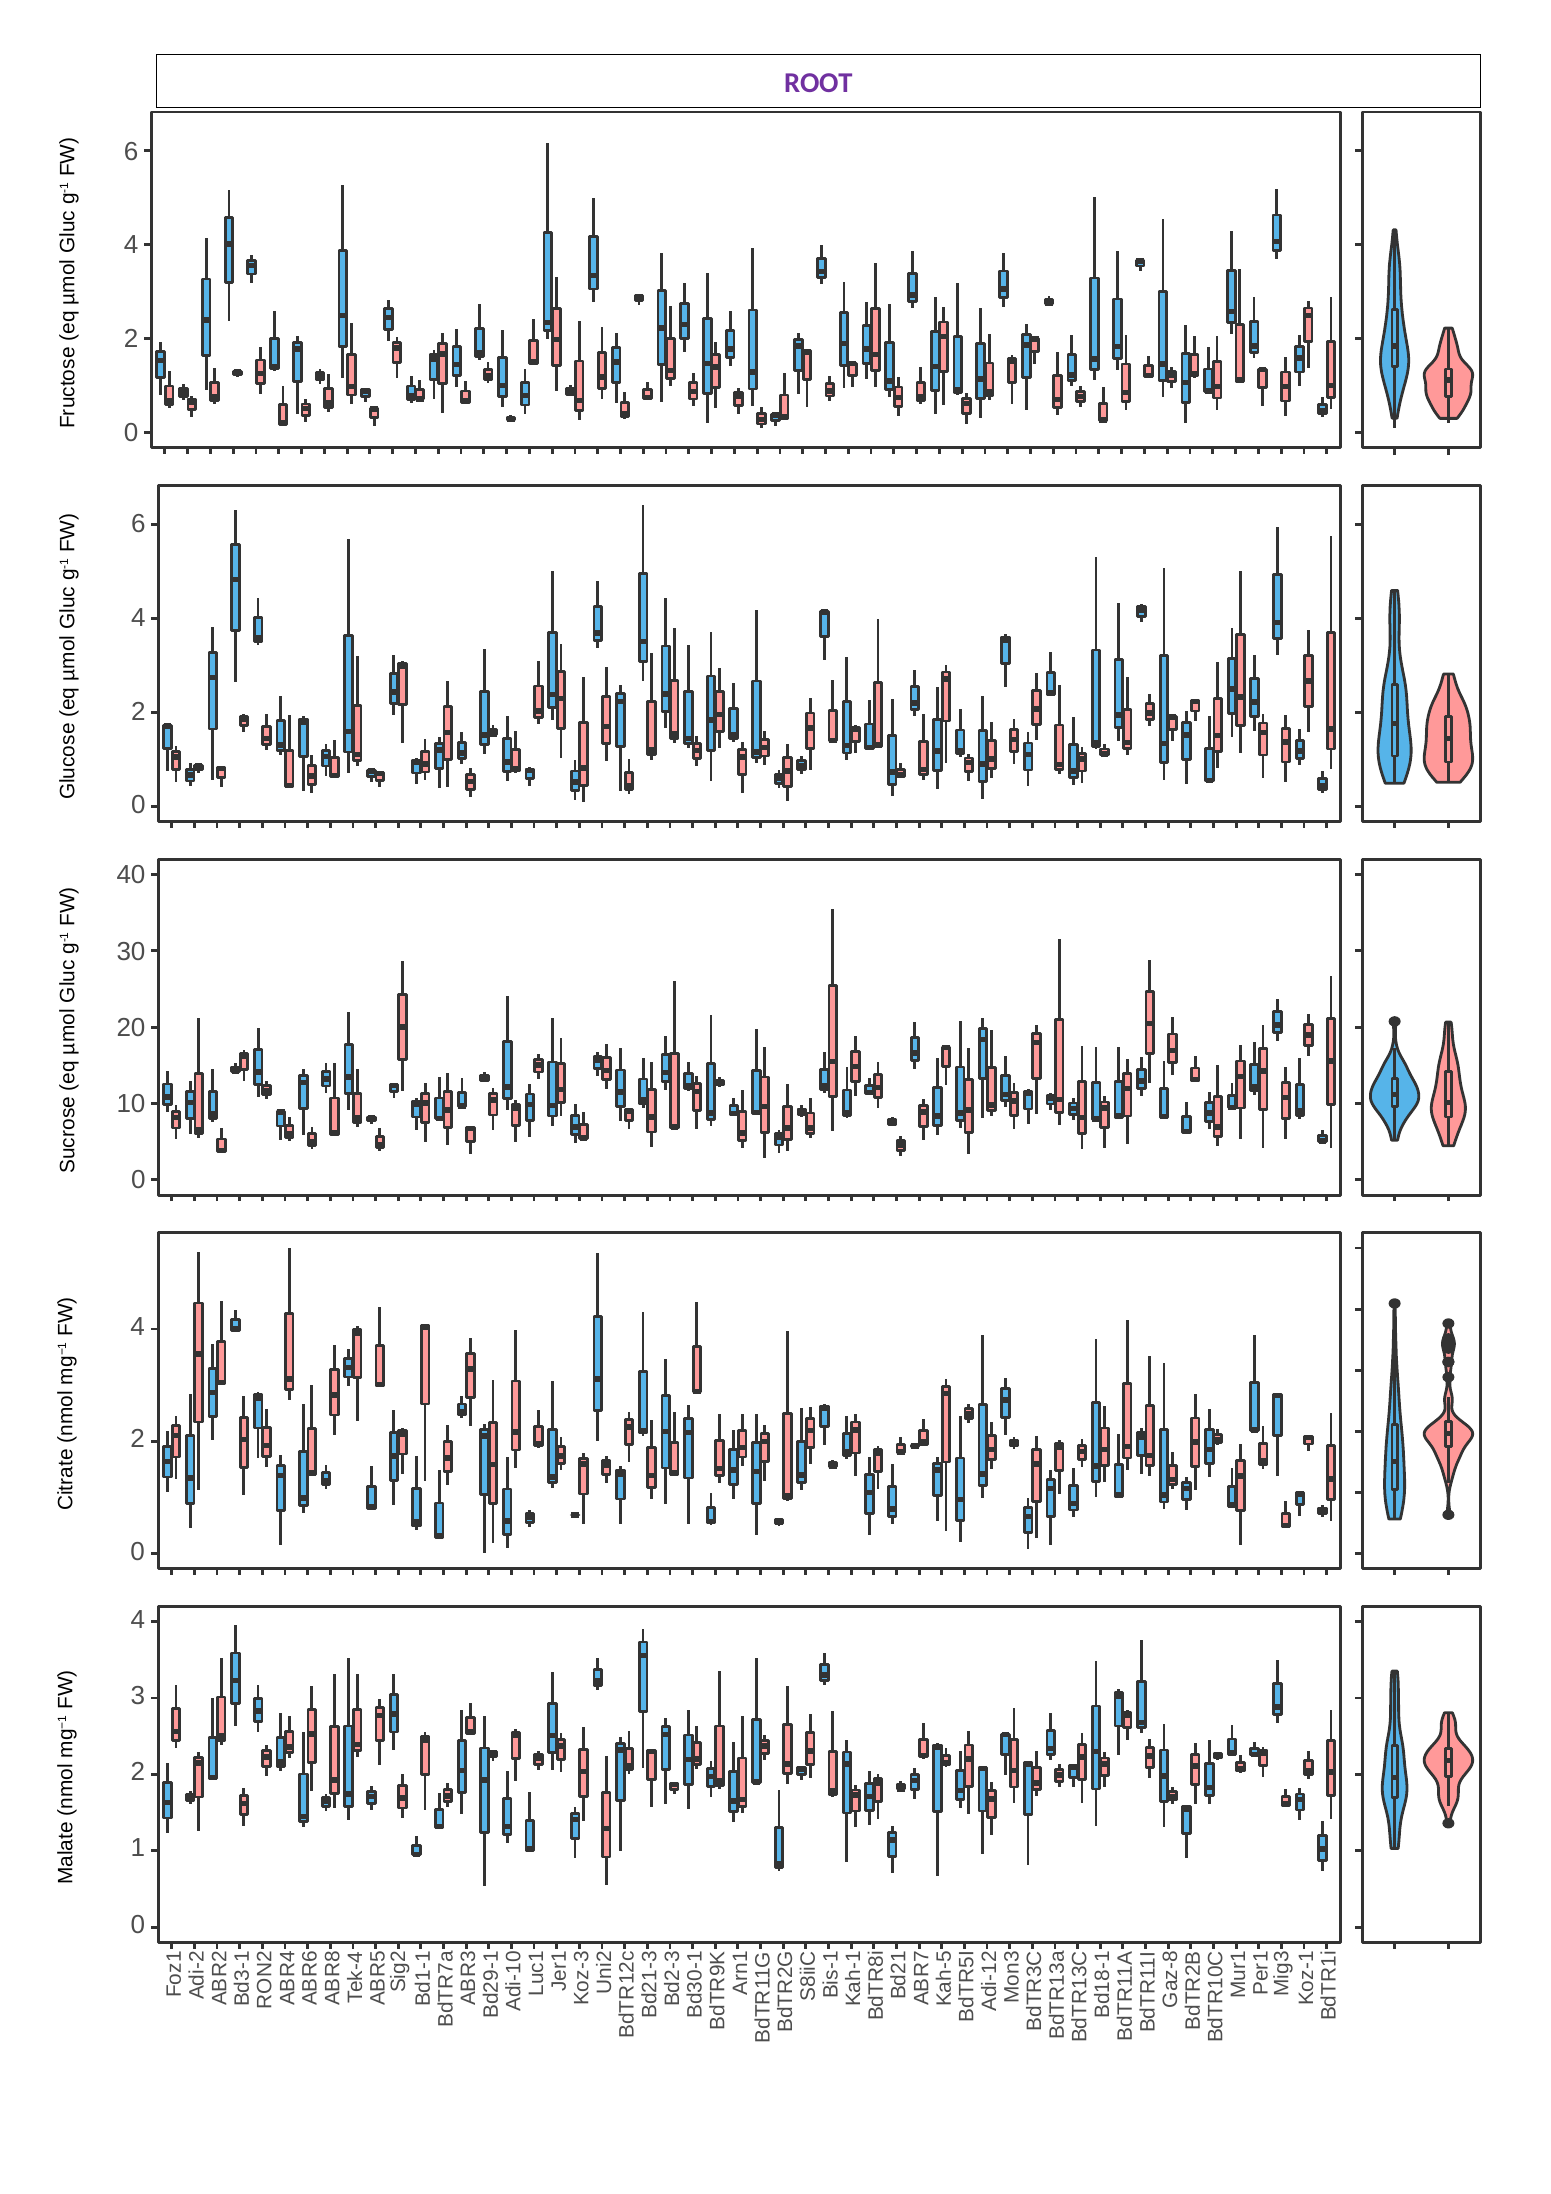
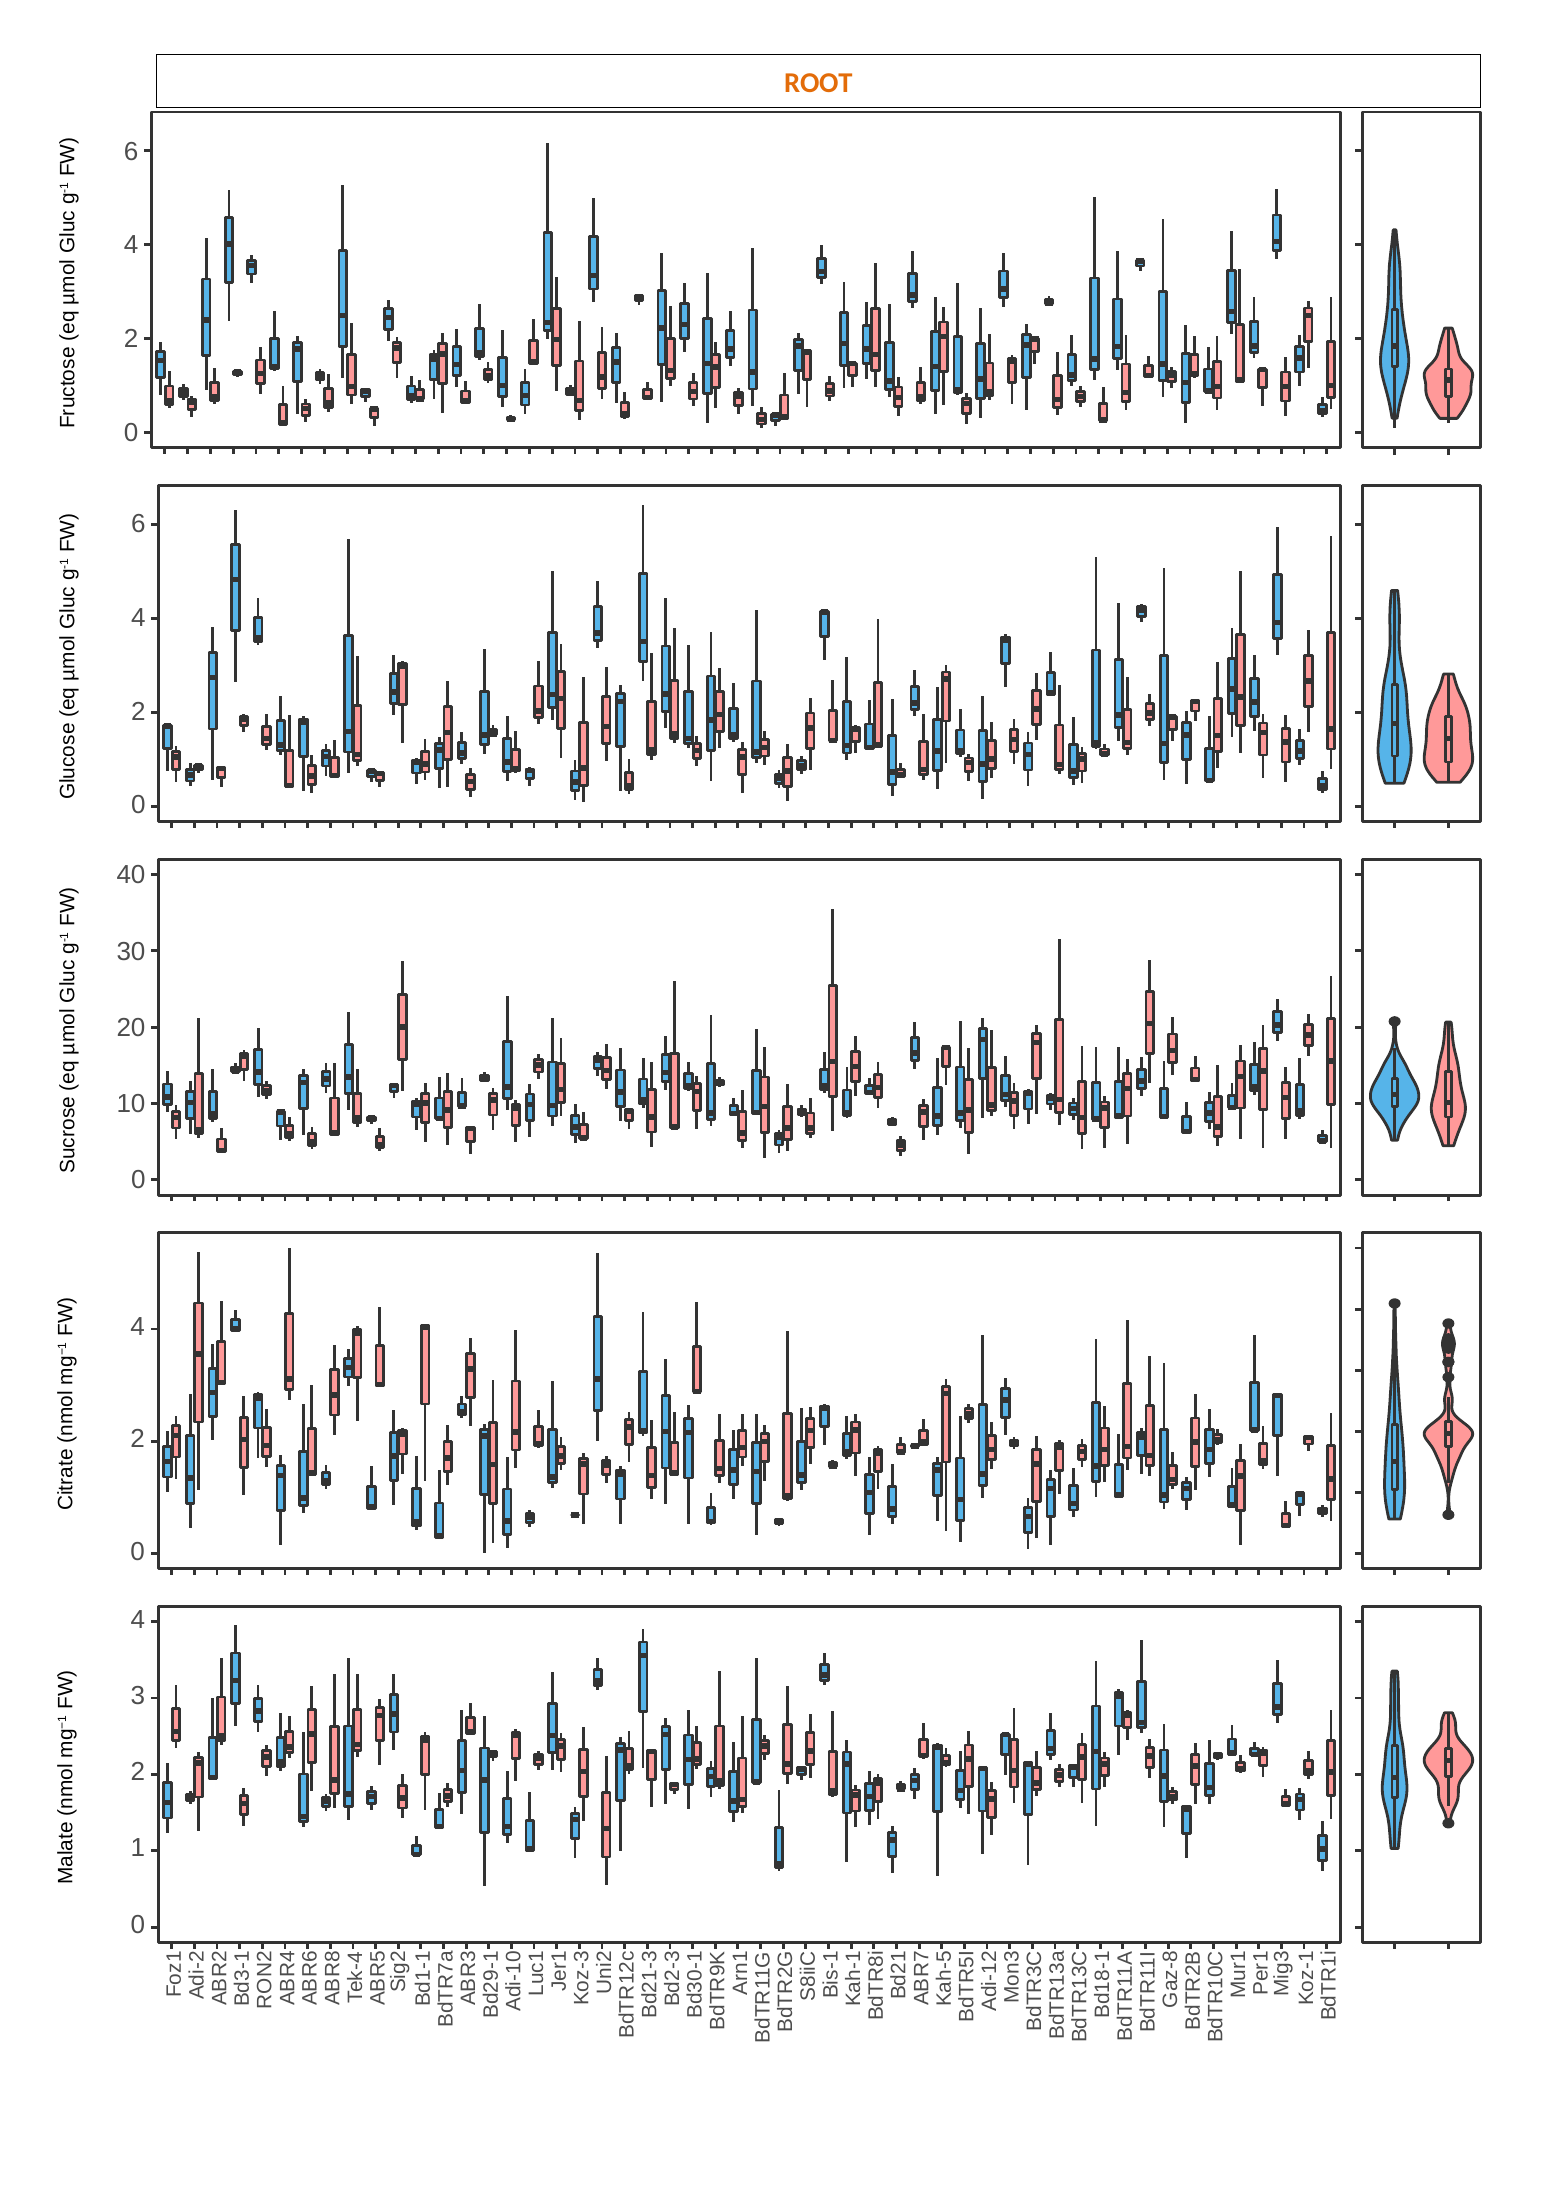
ROOT colour: purple -> orange
